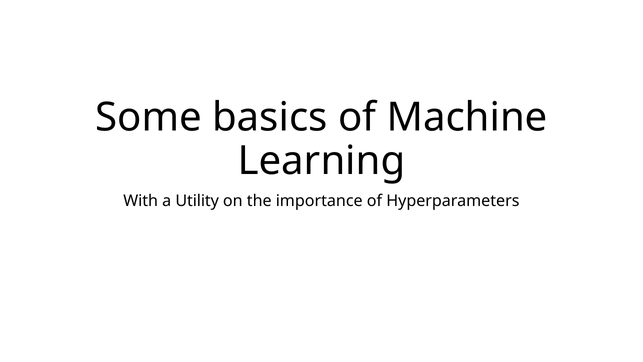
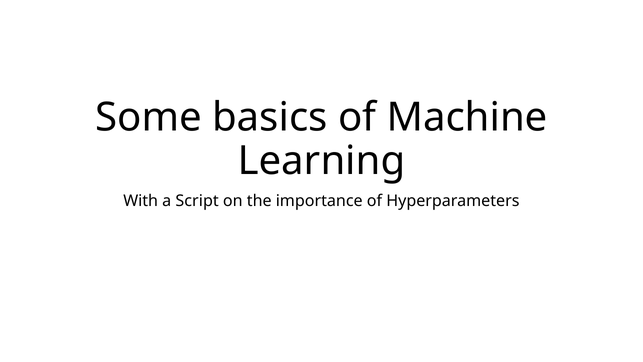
Utility: Utility -> Script
